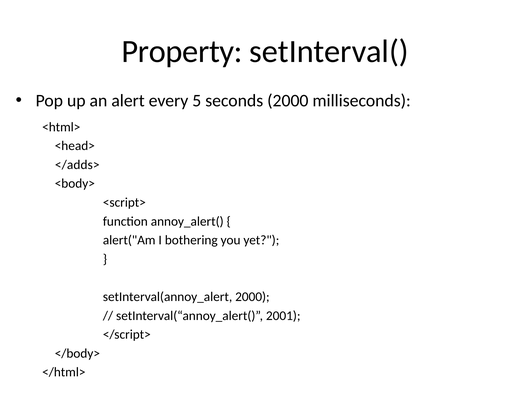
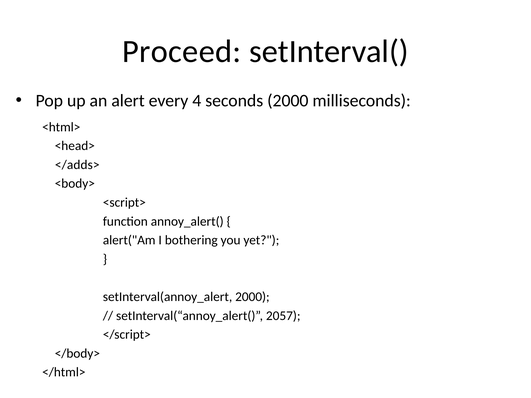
Property: Property -> Proceed
5: 5 -> 4
2001: 2001 -> 2057
